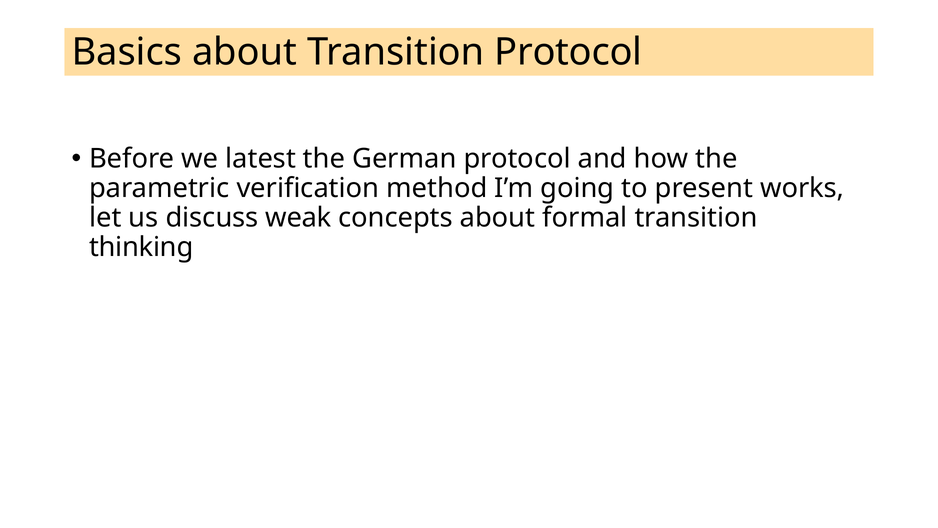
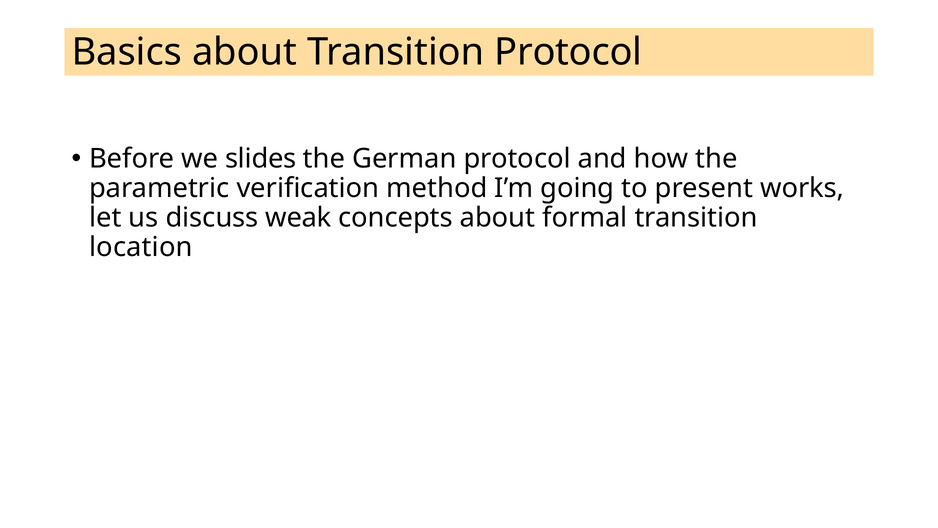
latest: latest -> slides
thinking: thinking -> location
